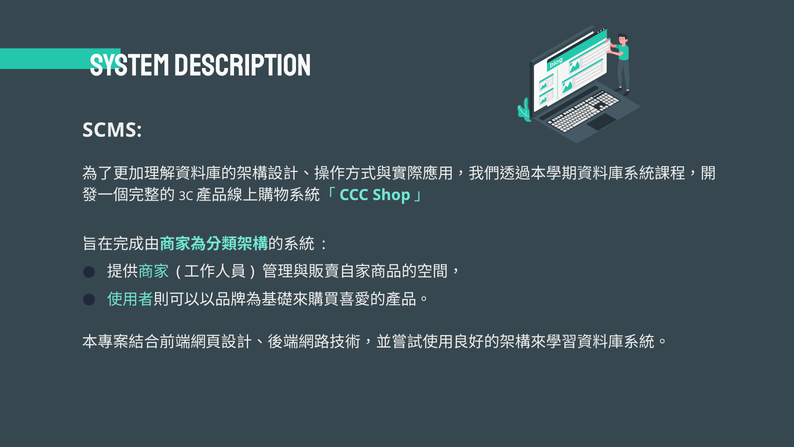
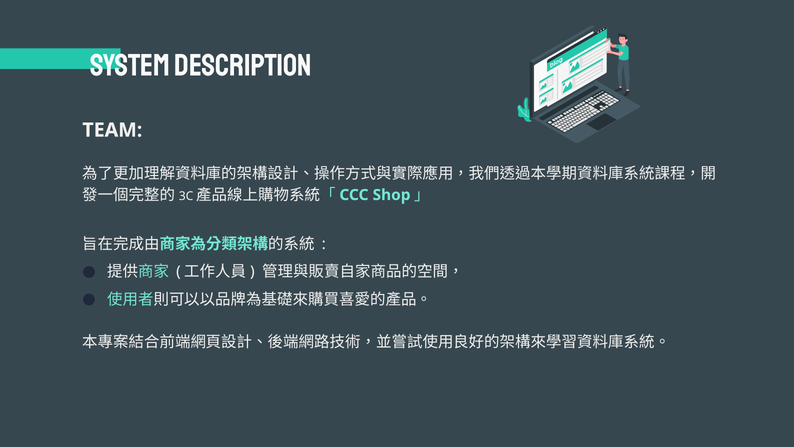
SCMS: SCMS -> TEAM
